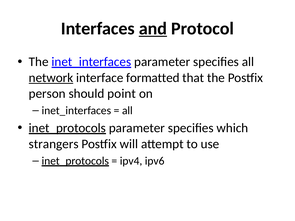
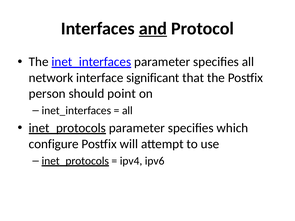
network underline: present -> none
formatted: formatted -> significant
strangers: strangers -> configure
